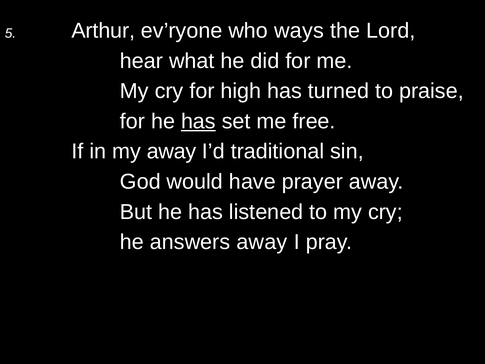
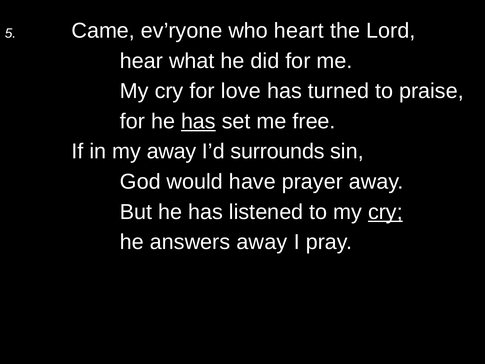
Arthur: Arthur -> Came
ways: ways -> heart
high: high -> love
traditional: traditional -> surrounds
cry at (385, 212) underline: none -> present
